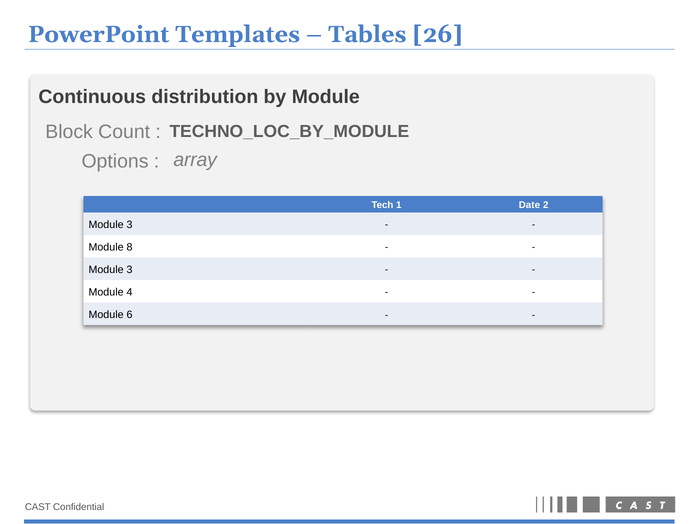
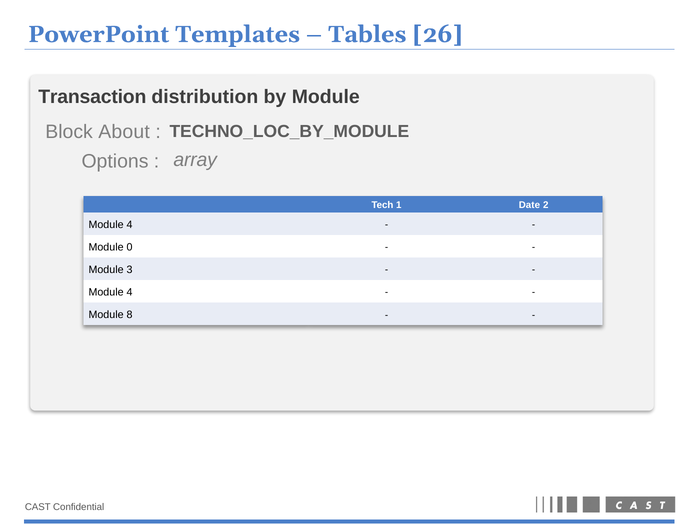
Continuous: Continuous -> Transaction
Count: Count -> About
3 at (130, 225): 3 -> 4
8: 8 -> 0
6: 6 -> 8
